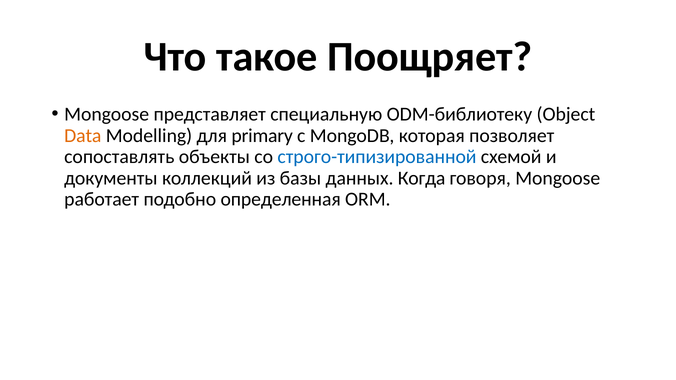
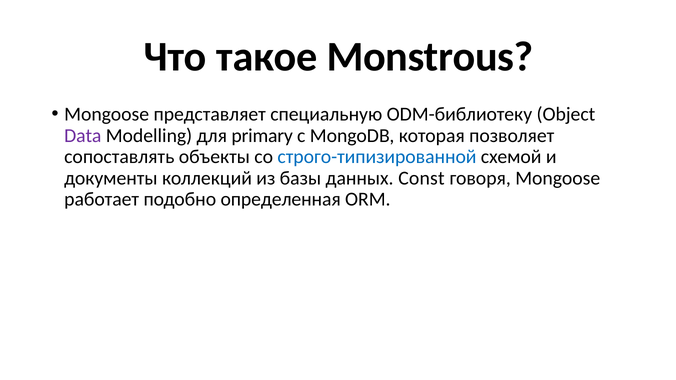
Поощряет: Поощряет -> Monstrous
Data colour: orange -> purple
Когда: Когда -> Const
